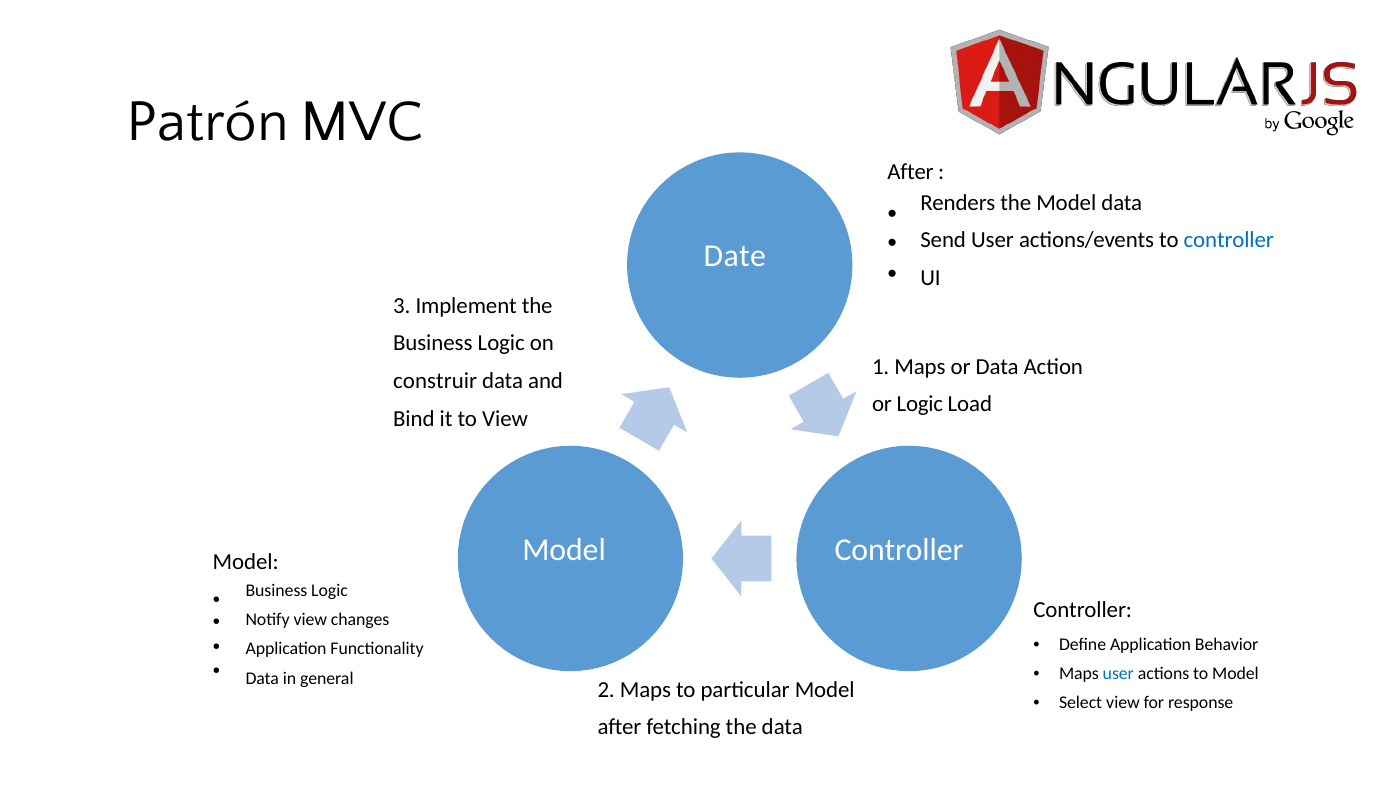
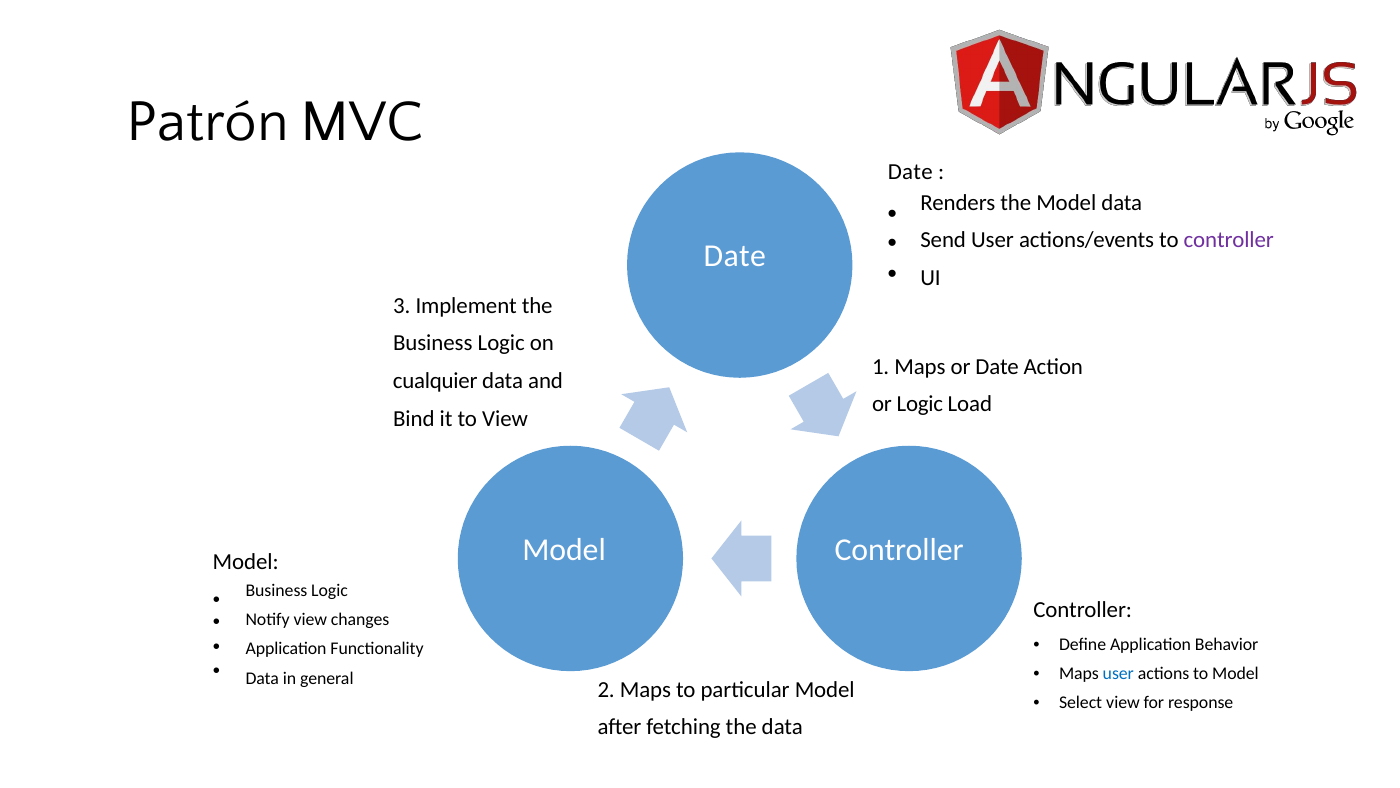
After at (910, 171): After -> Date
controller at (1229, 240) colour: blue -> purple
or Data: Data -> Date
construir: construir -> cualquier
